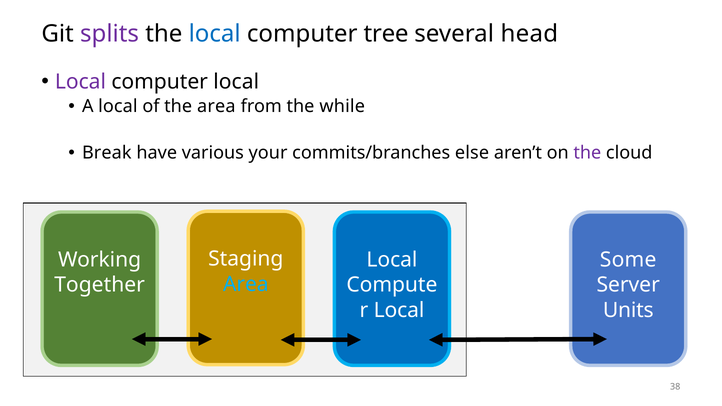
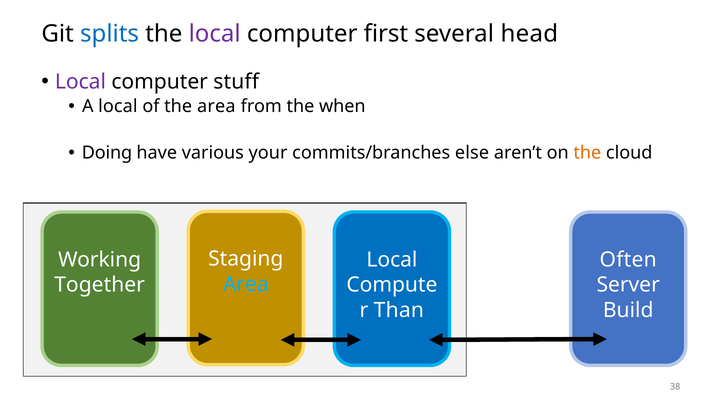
splits colour: purple -> blue
local at (215, 34) colour: blue -> purple
tree: tree -> first
computer local: local -> stuff
while: while -> when
Break: Break -> Doing
the at (587, 153) colour: purple -> orange
Some: Some -> Often
Local at (399, 310): Local -> Than
Units: Units -> Build
